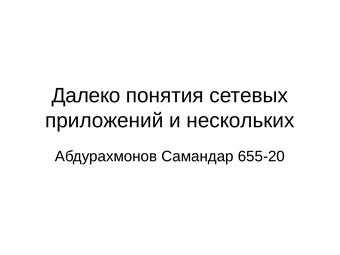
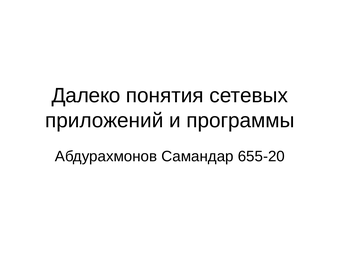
нескольких: нескольких -> программы
